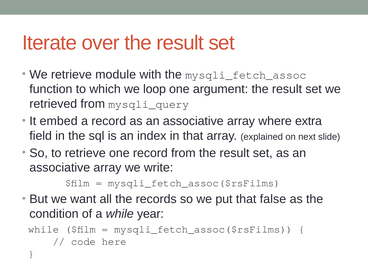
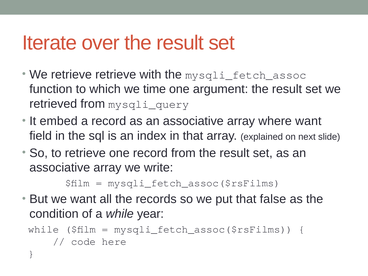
retrieve module: module -> retrieve
loop: loop -> time
where extra: extra -> want
